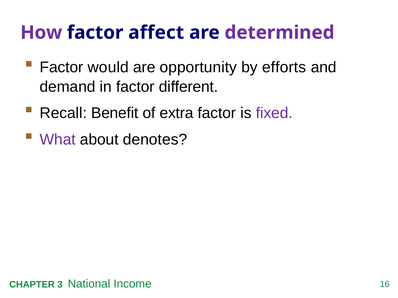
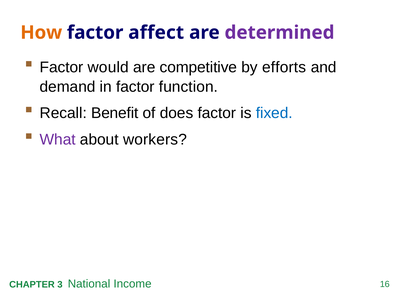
How colour: purple -> orange
opportunity: opportunity -> competitive
different: different -> function
extra: extra -> does
fixed colour: purple -> blue
denotes: denotes -> workers
